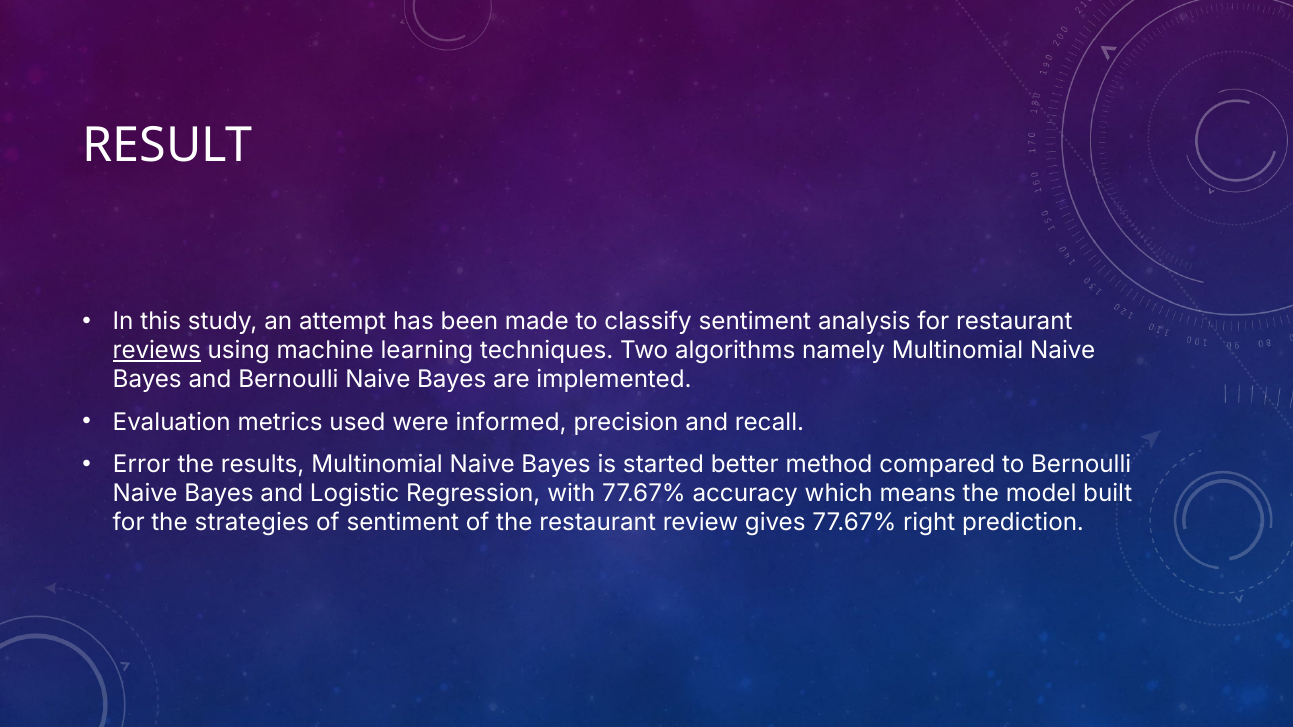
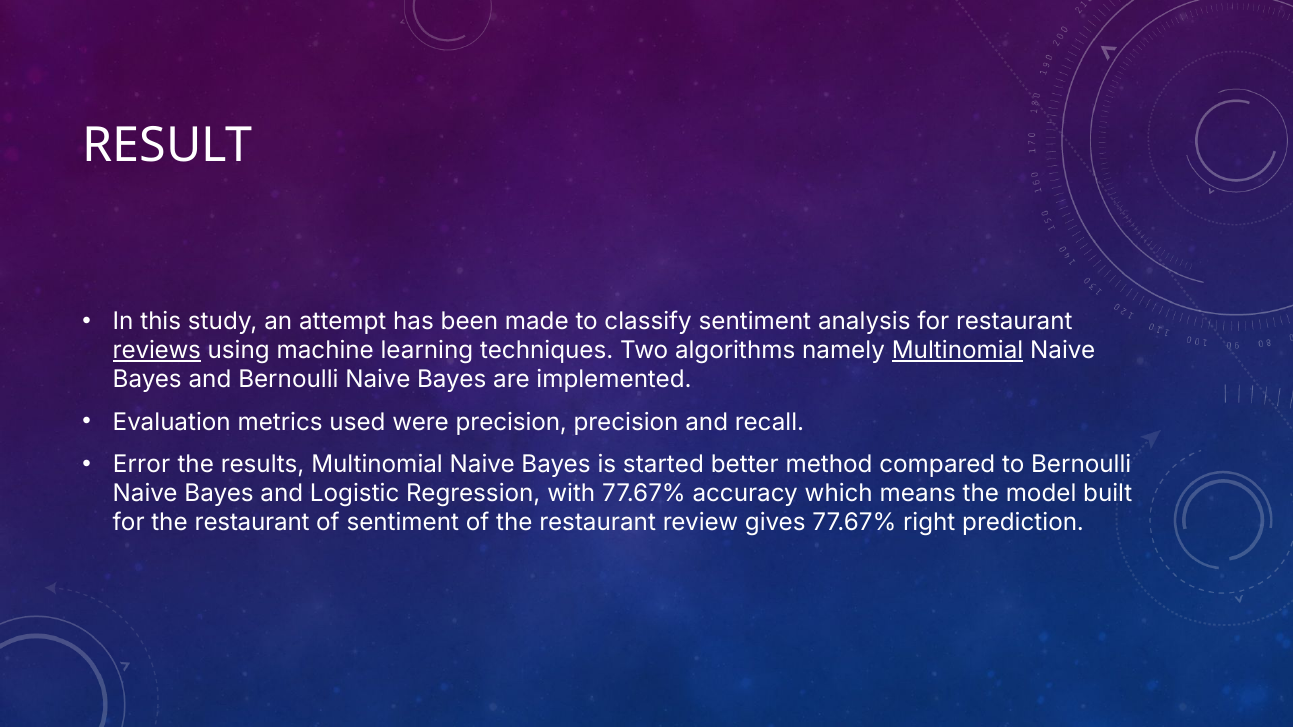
Multinomial at (958, 351) underline: none -> present
were informed: informed -> precision
for the strategies: strategies -> restaurant
